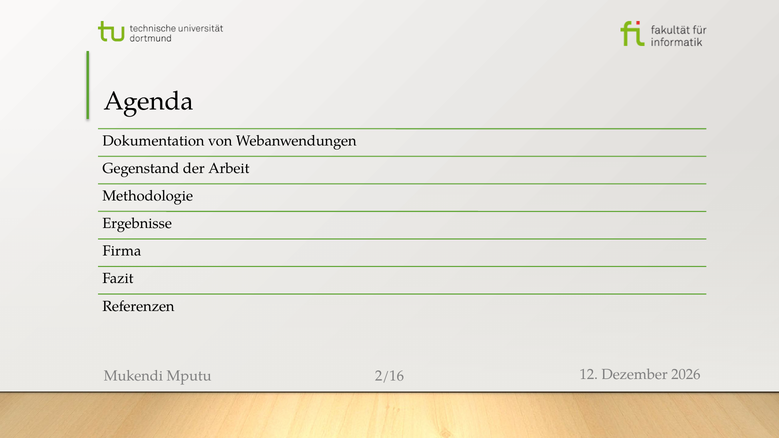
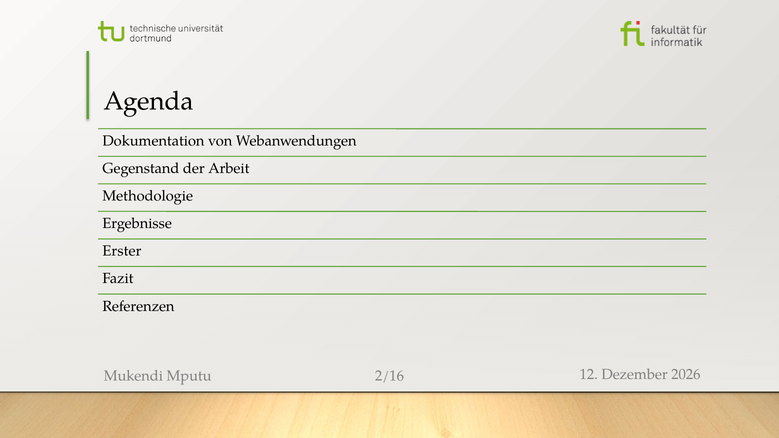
Firma: Firma -> Erster
